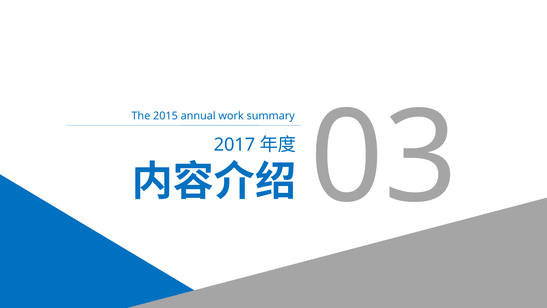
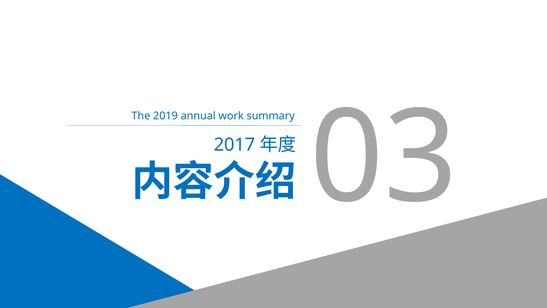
2015: 2015 -> 2019
